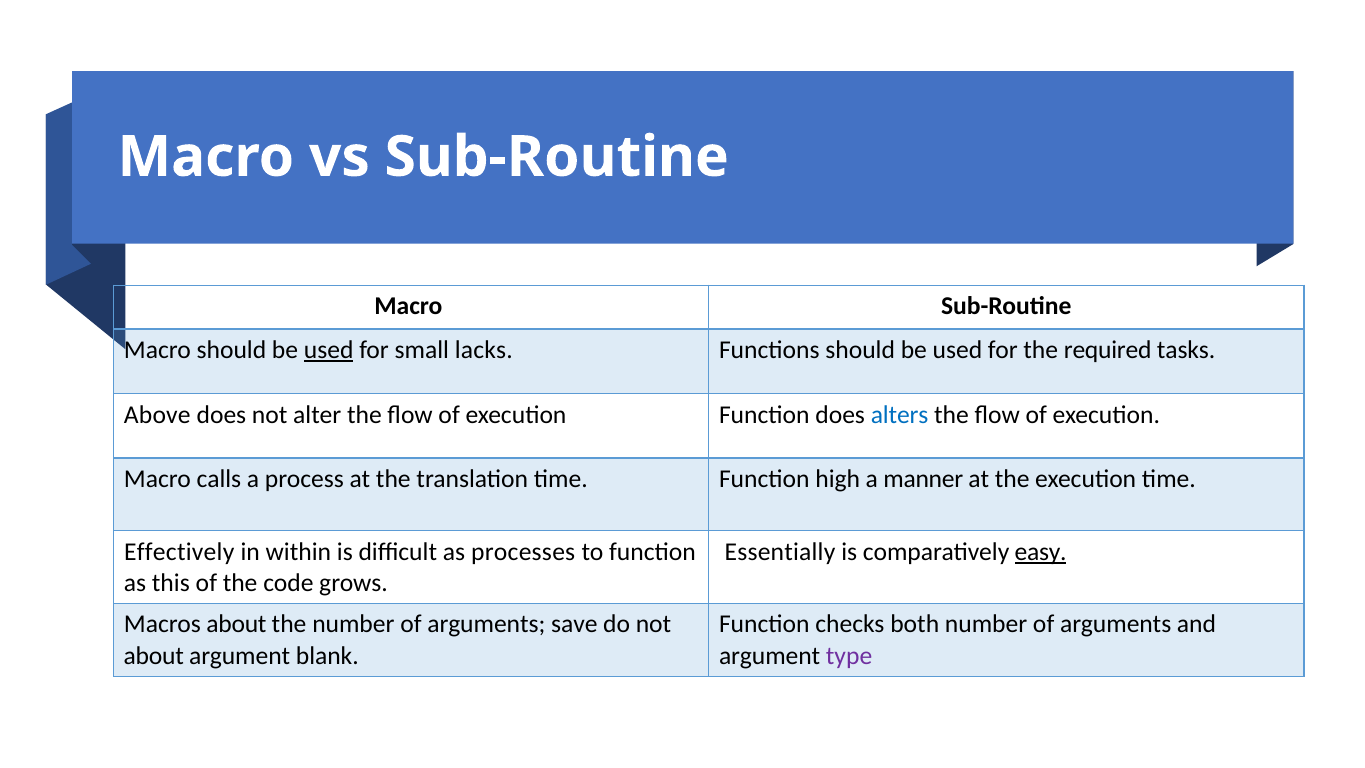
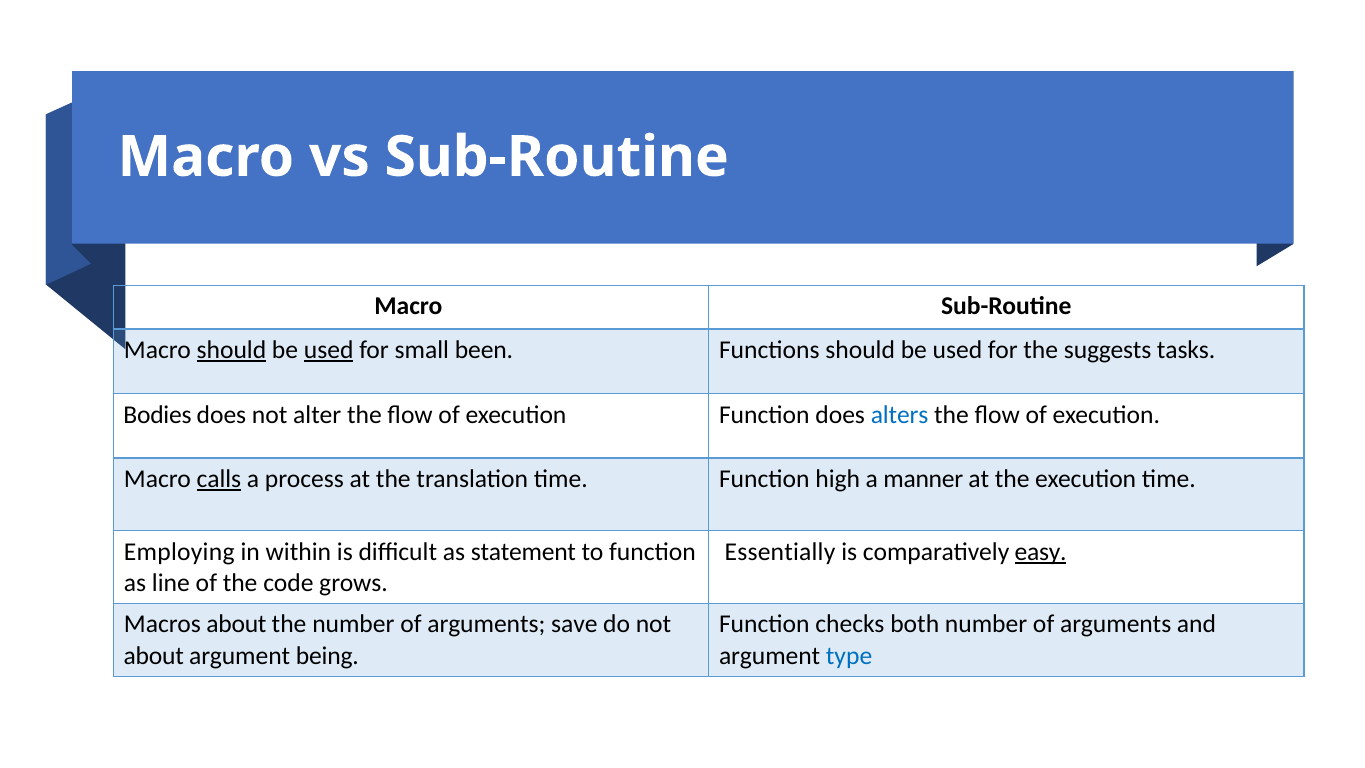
should at (231, 350) underline: none -> present
lacks: lacks -> been
required: required -> suggests
Above: Above -> Bodies
calls underline: none -> present
Effectively: Effectively -> Employing
processes: processes -> statement
this: this -> line
blank: blank -> being
type colour: purple -> blue
